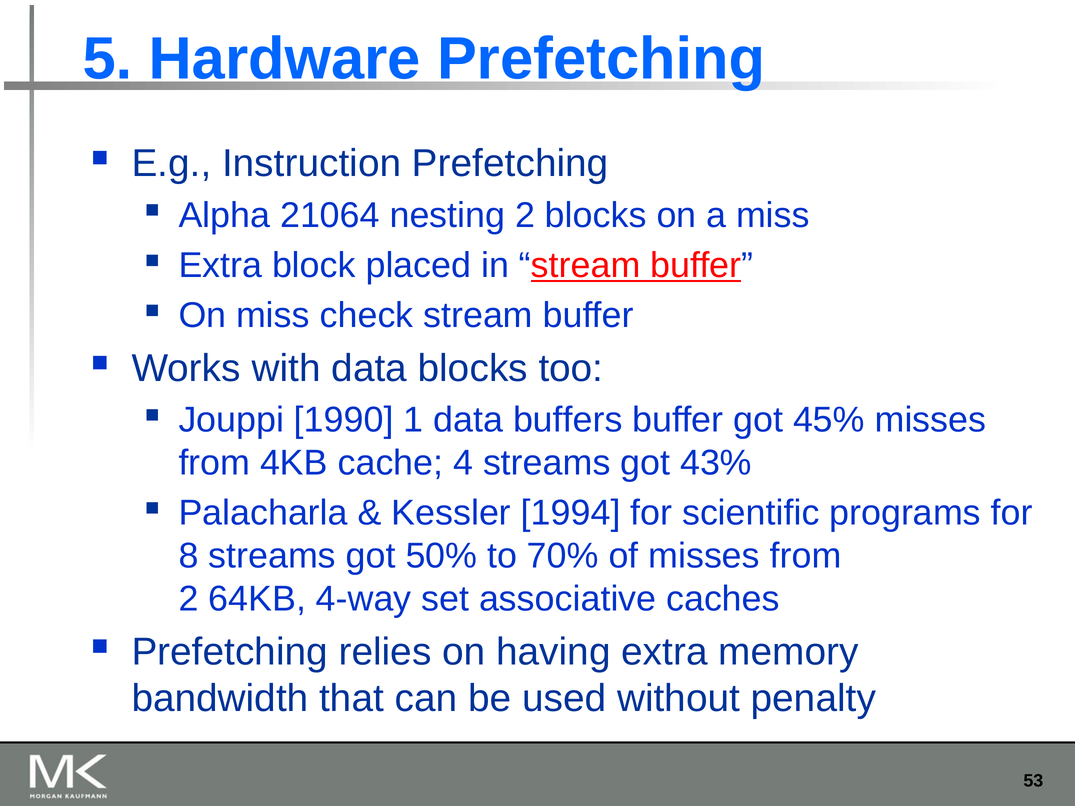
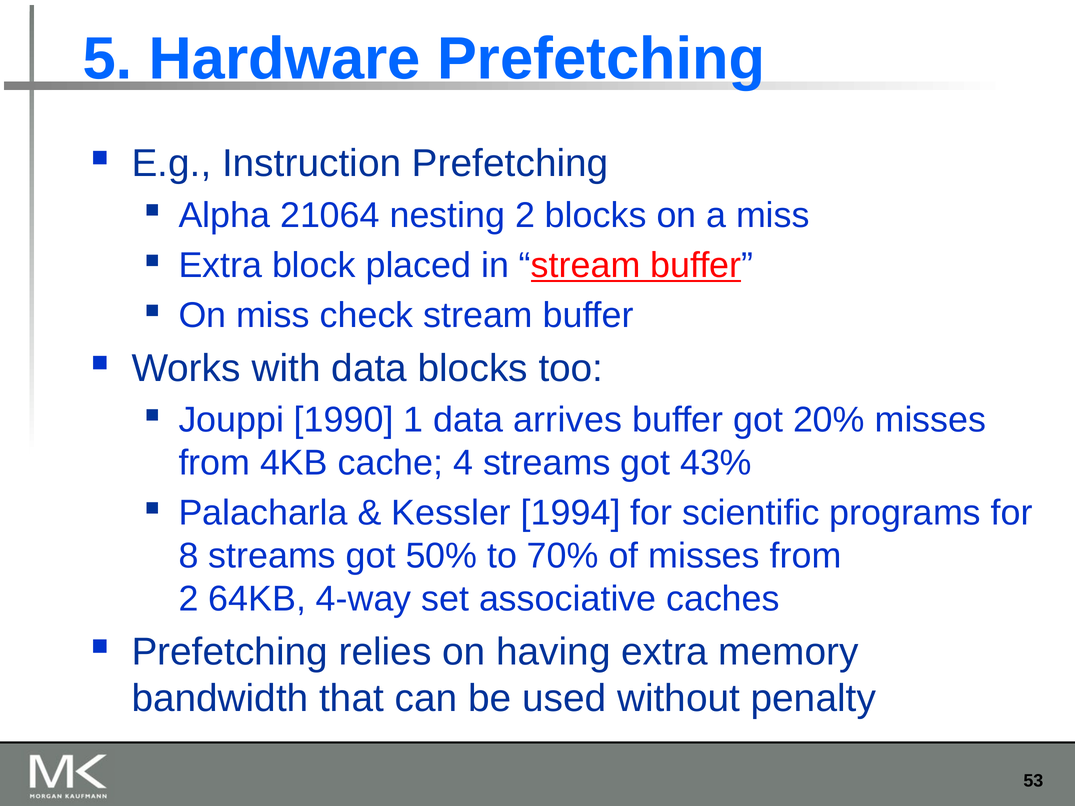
buffers: buffers -> arrives
45%: 45% -> 20%
